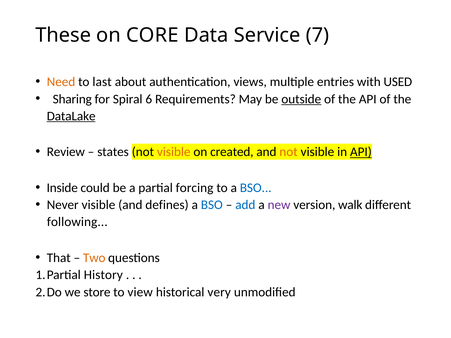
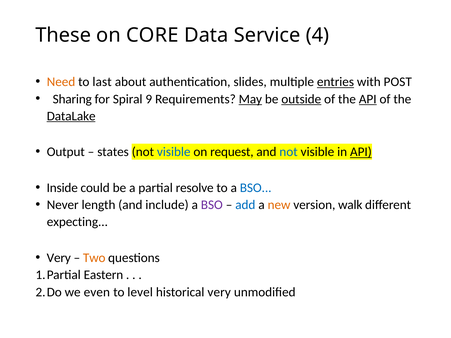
7: 7 -> 4
views: views -> slides
entries underline: none -> present
USED: USED -> POST
6: 6 -> 9
May underline: none -> present
API at (368, 99) underline: none -> present
Review: Review -> Output
visible at (174, 152) colour: orange -> blue
created: created -> request
not at (289, 152) colour: orange -> blue
forcing: forcing -> resolve
Never visible: visible -> length
defines: defines -> include
BSO at (212, 205) colour: blue -> purple
new colour: purple -> orange
following: following -> expecting
That at (59, 258): That -> Very
History: History -> Eastern
store: store -> even
view: view -> level
